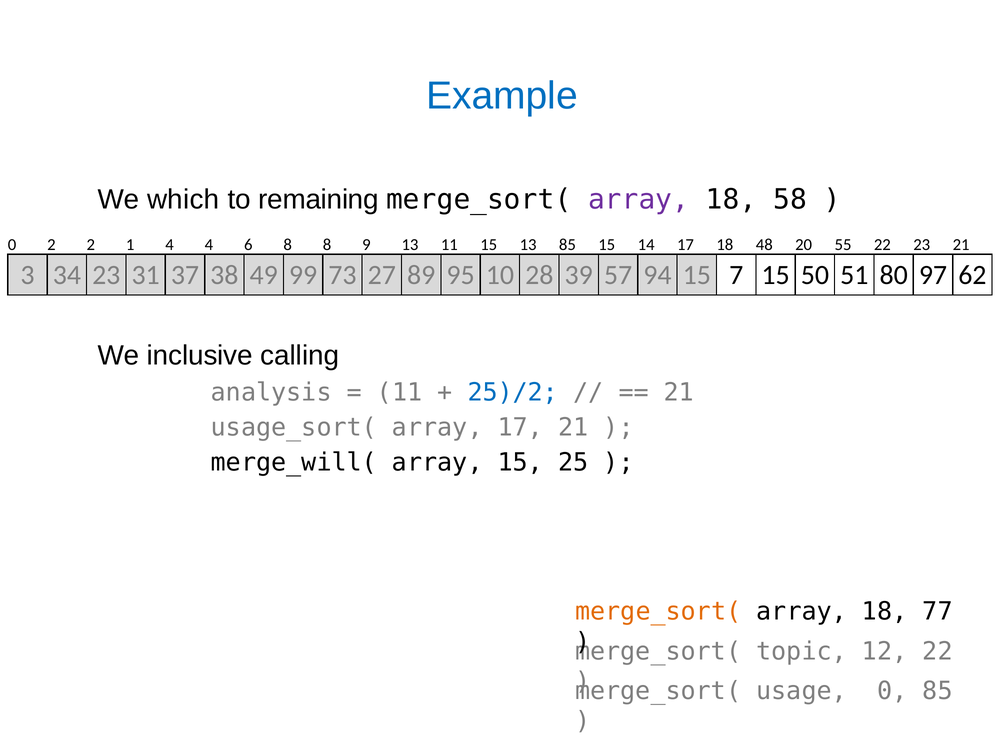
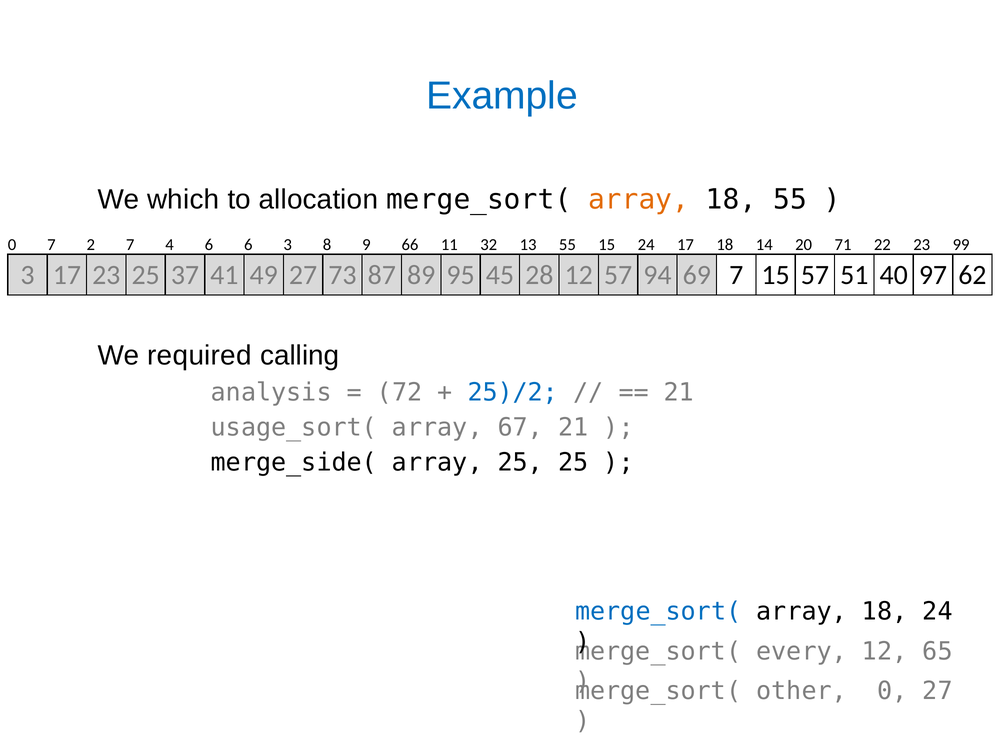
remaining: remaining -> allocation
array at (639, 199) colour: purple -> orange
18 58: 58 -> 55
0 2: 2 -> 7
2 1: 1 -> 7
4 4: 4 -> 6
6 8: 8 -> 3
9 13: 13 -> 66
11 15: 15 -> 32
13 85: 85 -> 55
15 14: 14 -> 24
48: 48 -> 14
55: 55 -> 71
23 21: 21 -> 99
3 34: 34 -> 17
23 31: 31 -> 25
38: 38 -> 41
49 99: 99 -> 27
27: 27 -> 87
10: 10 -> 45
28 39: 39 -> 12
94 15: 15 -> 69
15 50: 50 -> 57
80: 80 -> 40
inclusive: inclusive -> required
11 at (400, 392): 11 -> 72
array 17: 17 -> 67
merge_will(: merge_will( -> merge_side(
array 15: 15 -> 25
merge_sort( at (658, 612) colour: orange -> blue
18 77: 77 -> 24
topic: topic -> every
12 22: 22 -> 65
usage: usage -> other
0 85: 85 -> 27
